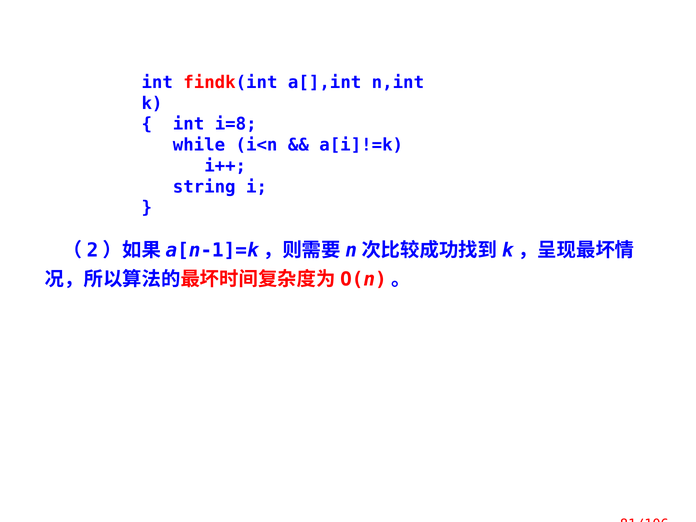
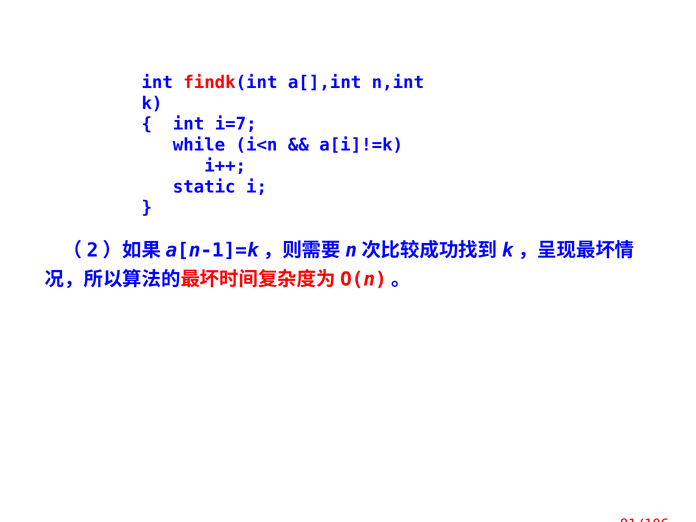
i=8: i=8 -> i=7
string: string -> static
